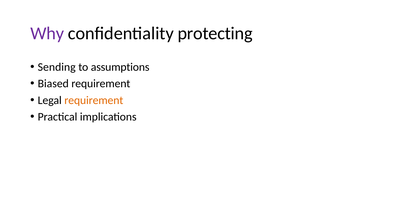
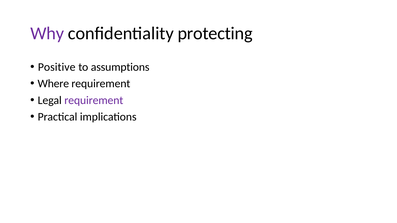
Sending: Sending -> Positive
Biased: Biased -> Where
requirement at (94, 100) colour: orange -> purple
